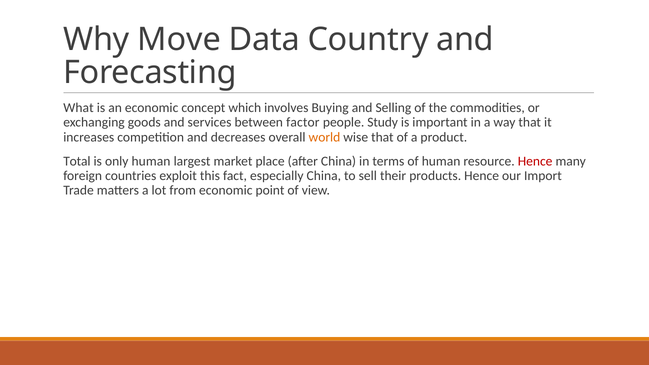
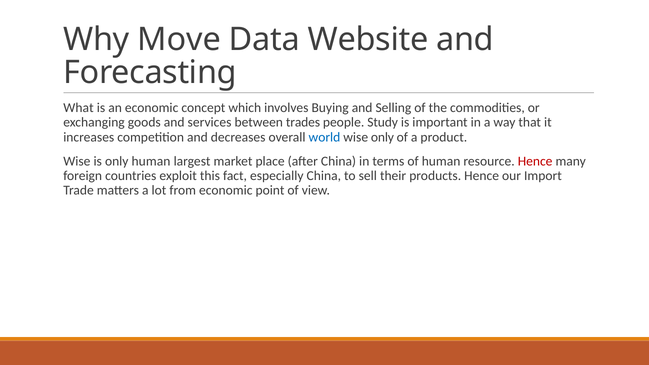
Country: Country -> Website
factor: factor -> trades
world colour: orange -> blue
wise that: that -> only
Total at (77, 161): Total -> Wise
